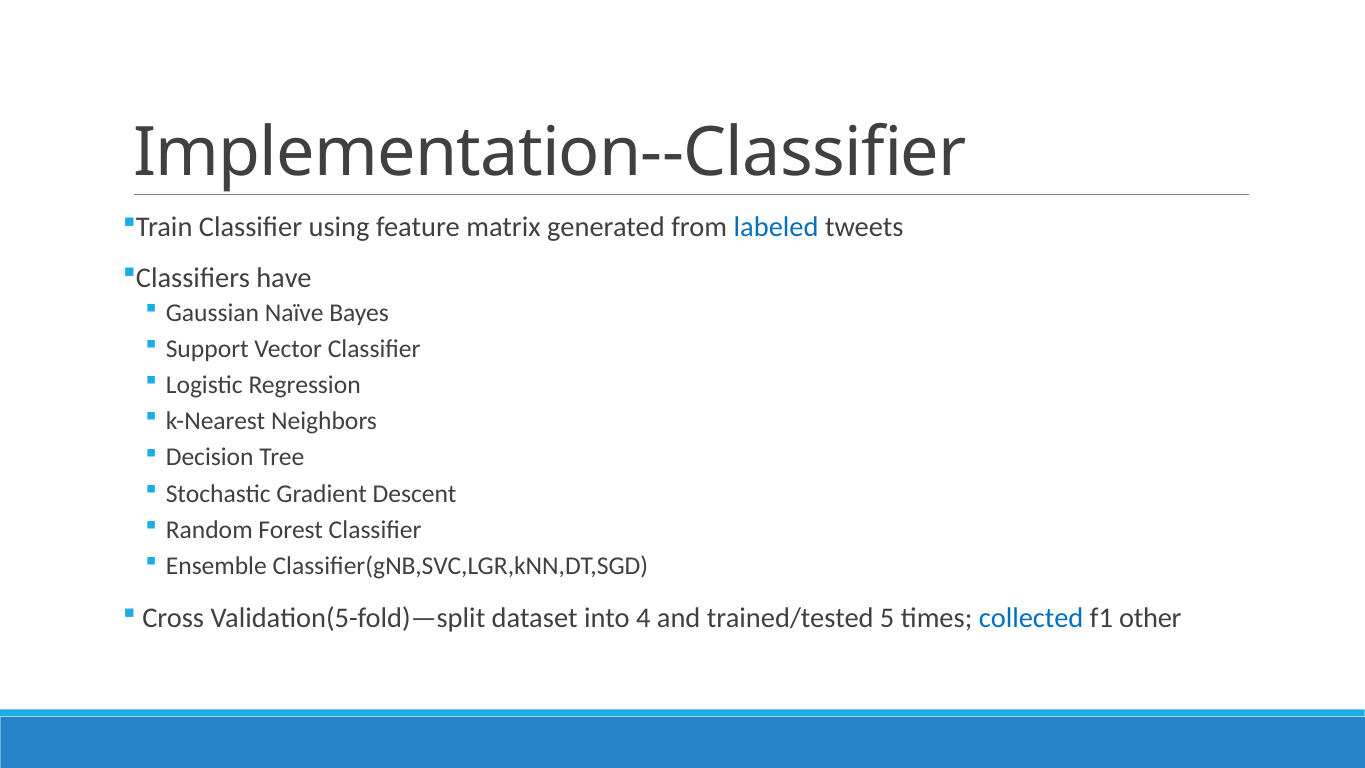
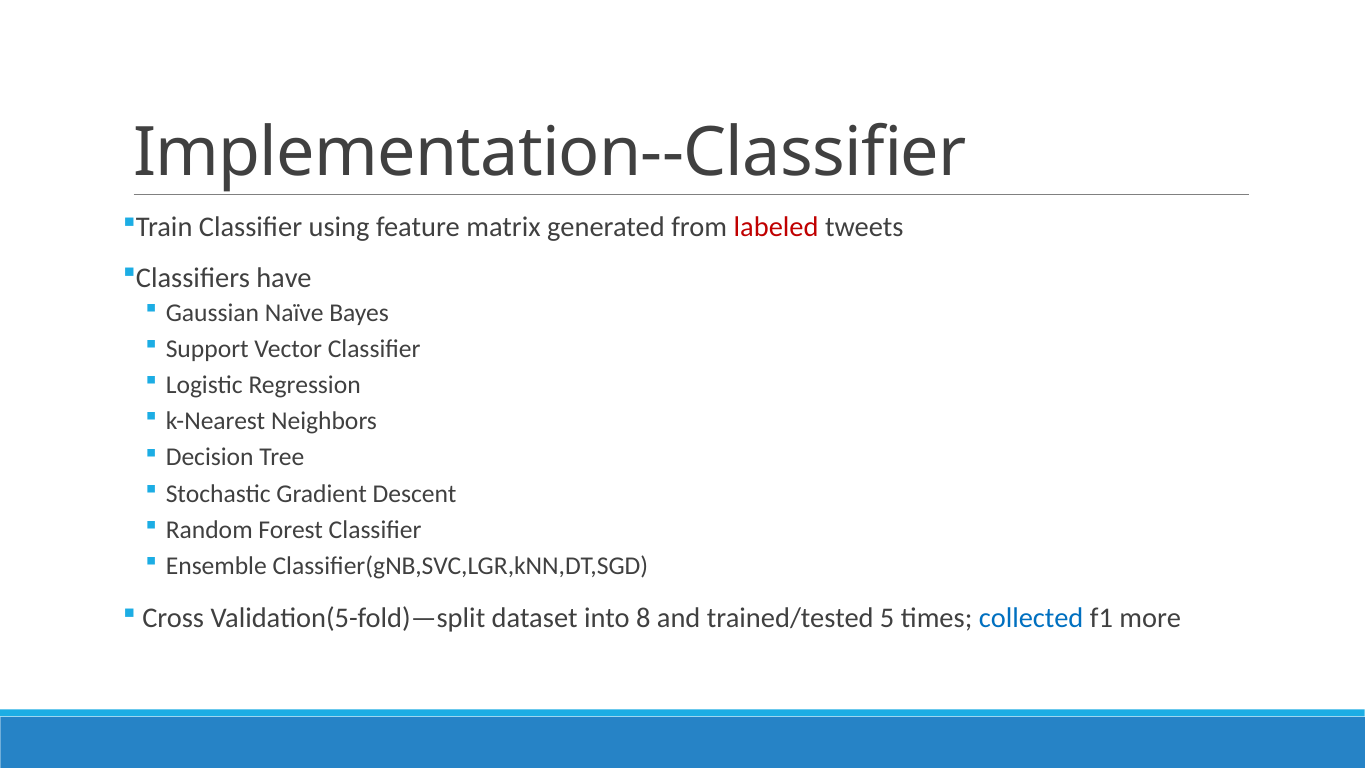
labeled colour: blue -> red
4: 4 -> 8
other: other -> more
